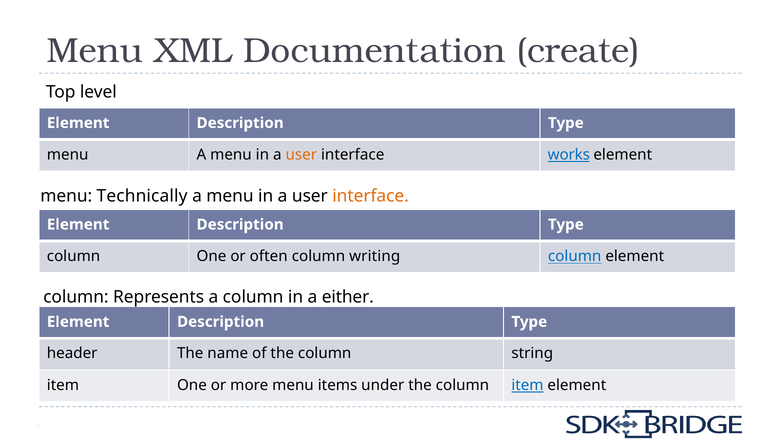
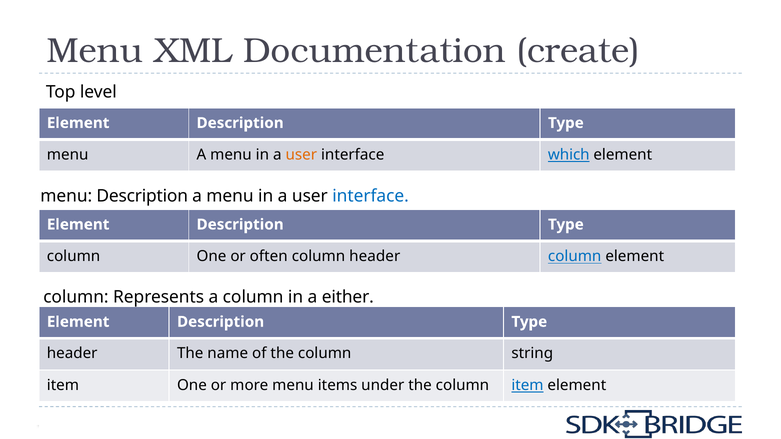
works: works -> which
menu Technically: Technically -> Description
interface at (371, 196) colour: orange -> blue
column writing: writing -> header
